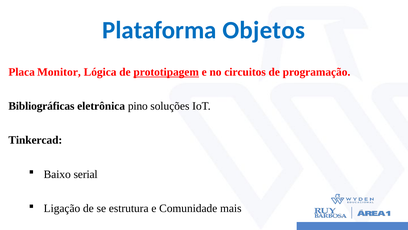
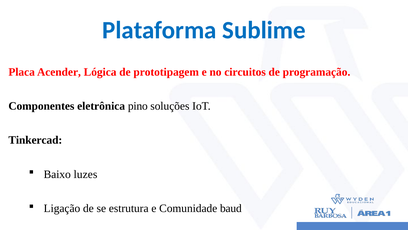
Objetos: Objetos -> Sublime
Monitor: Monitor -> Acender
prototipagem underline: present -> none
Bibliográficas: Bibliográficas -> Componentes
serial: serial -> luzes
mais: mais -> baud
